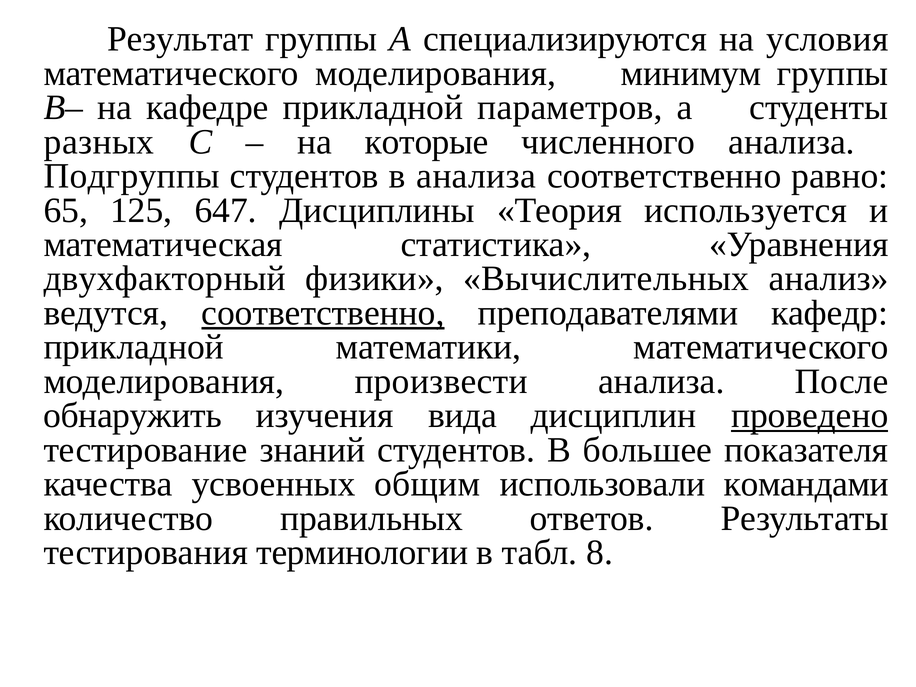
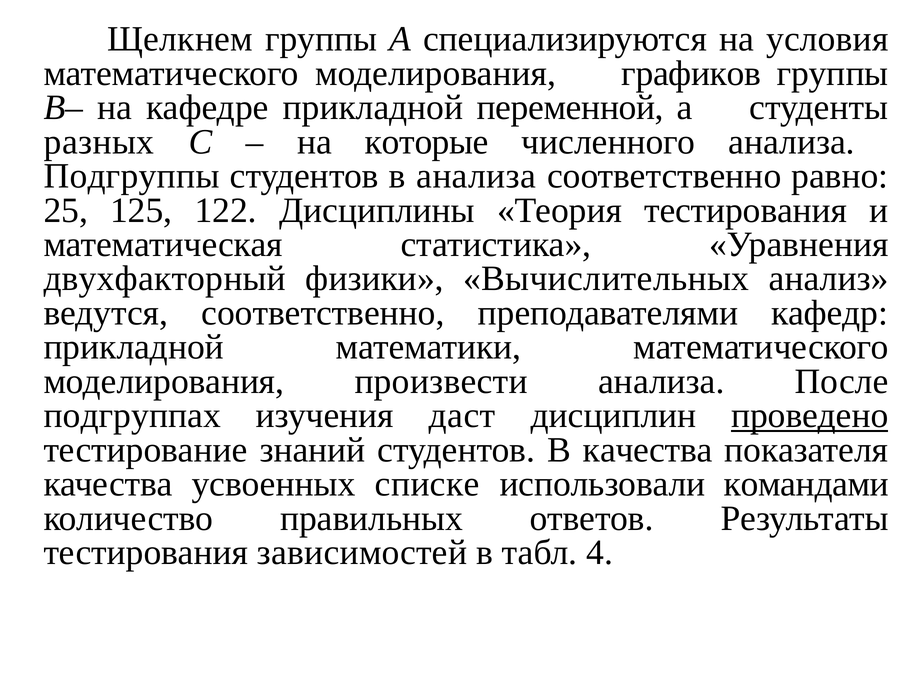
Результат: Результат -> Щелкнем
минимум: минимум -> графиков
параметров: параметров -> переменной
65: 65 -> 25
647: 647 -> 122
Теория используется: используется -> тестирования
соответственно at (323, 313) underline: present -> none
обнаружить: обнаружить -> подгруппах
вида: вида -> даст
В большее: большее -> качества
общим: общим -> списке
терминологии: терминологии -> зависимостей
8: 8 -> 4
